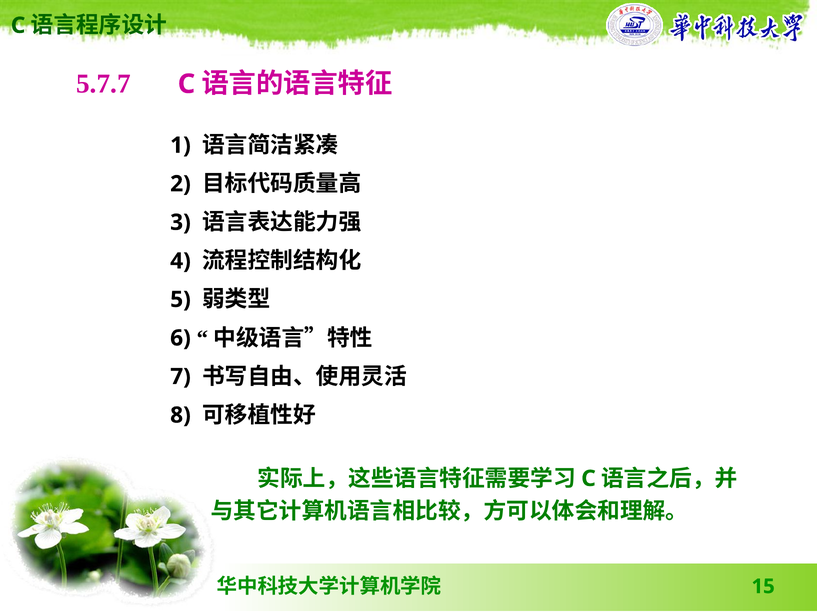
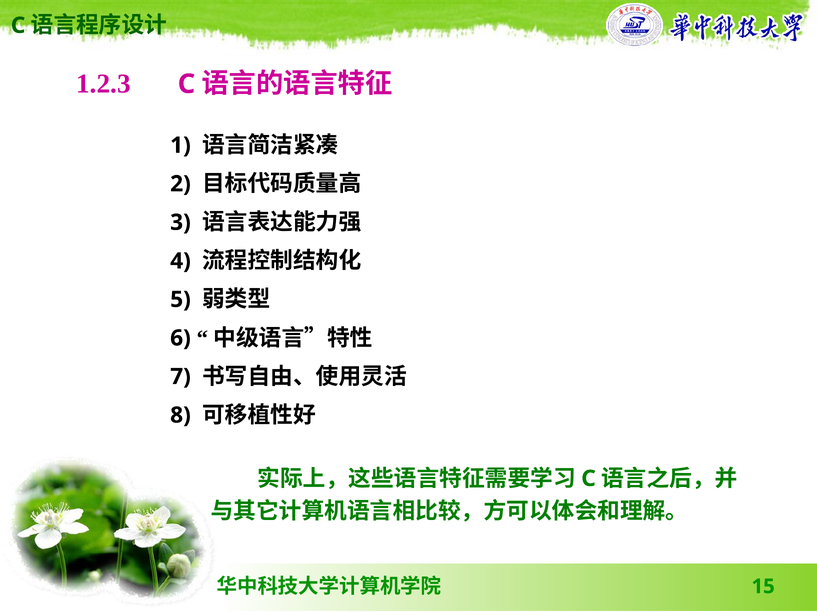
5.7.7: 5.7.7 -> 1.2.3
